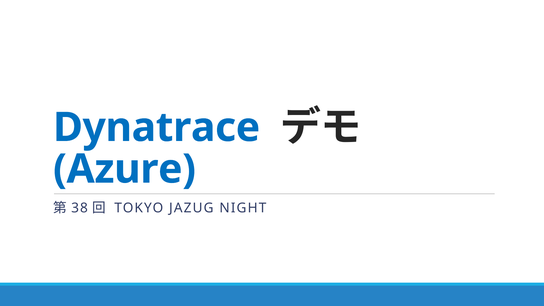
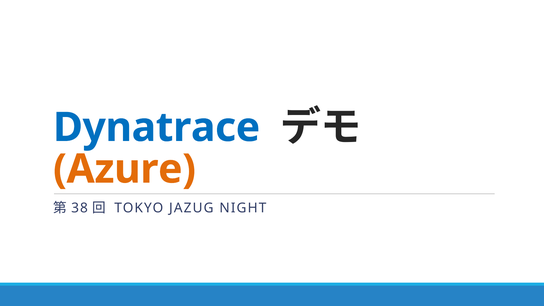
Azure colour: blue -> orange
